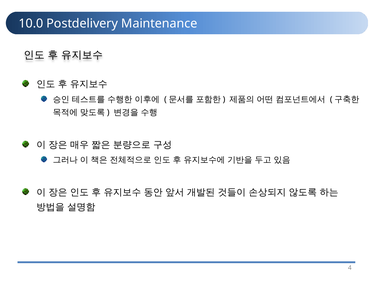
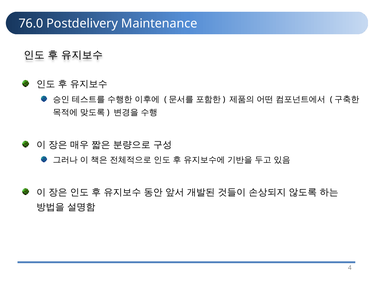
10.0: 10.0 -> 76.0
